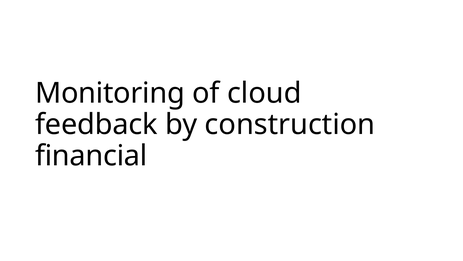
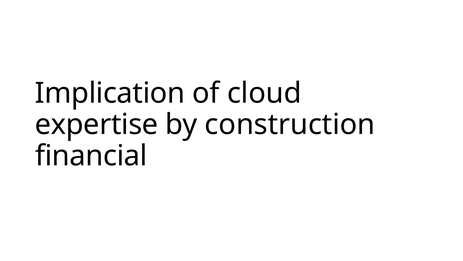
Monitoring: Monitoring -> Implication
feedback: feedback -> expertise
